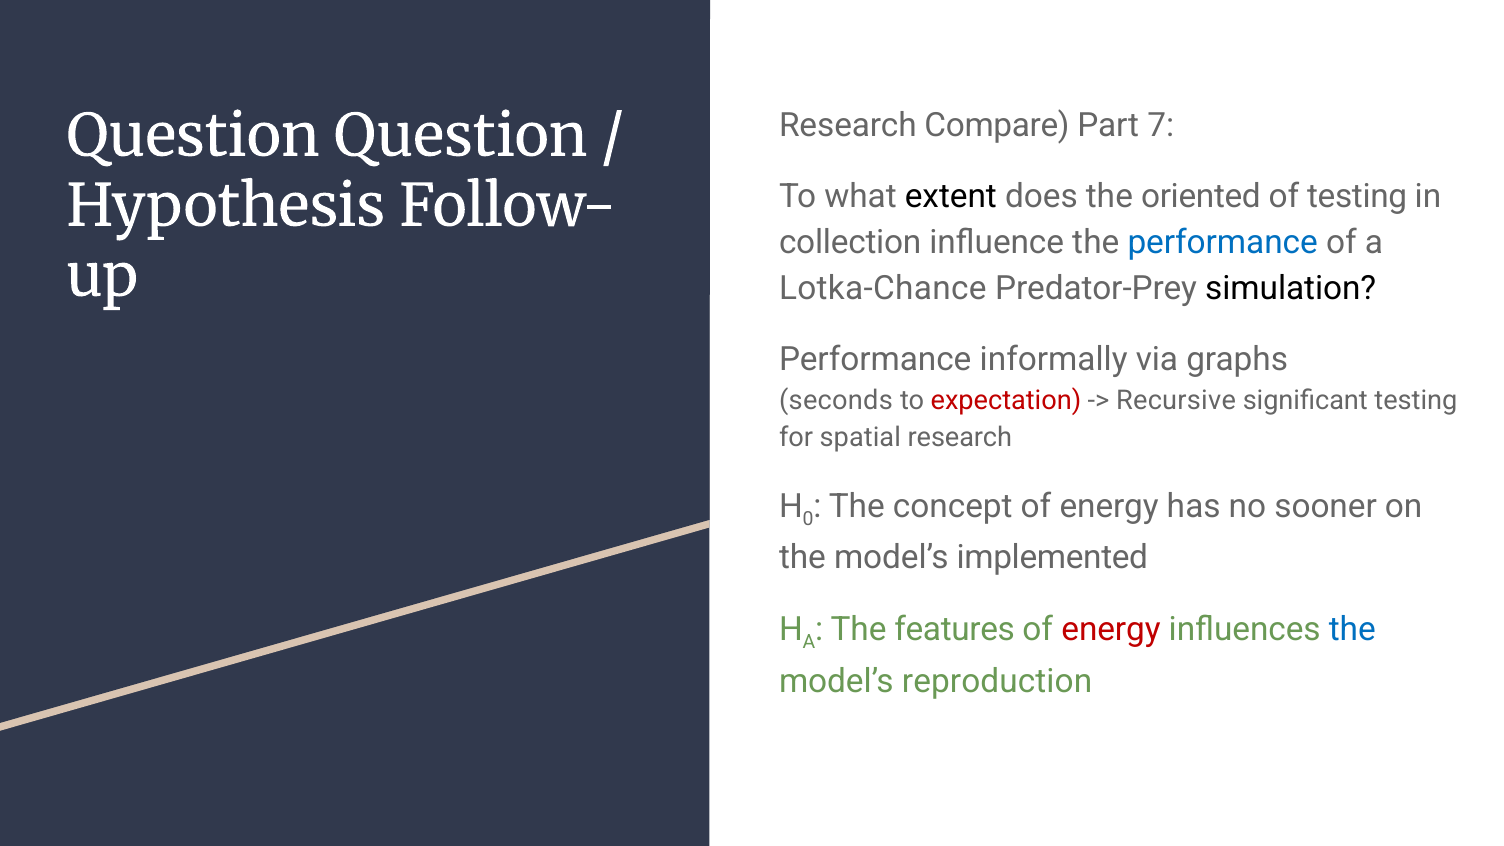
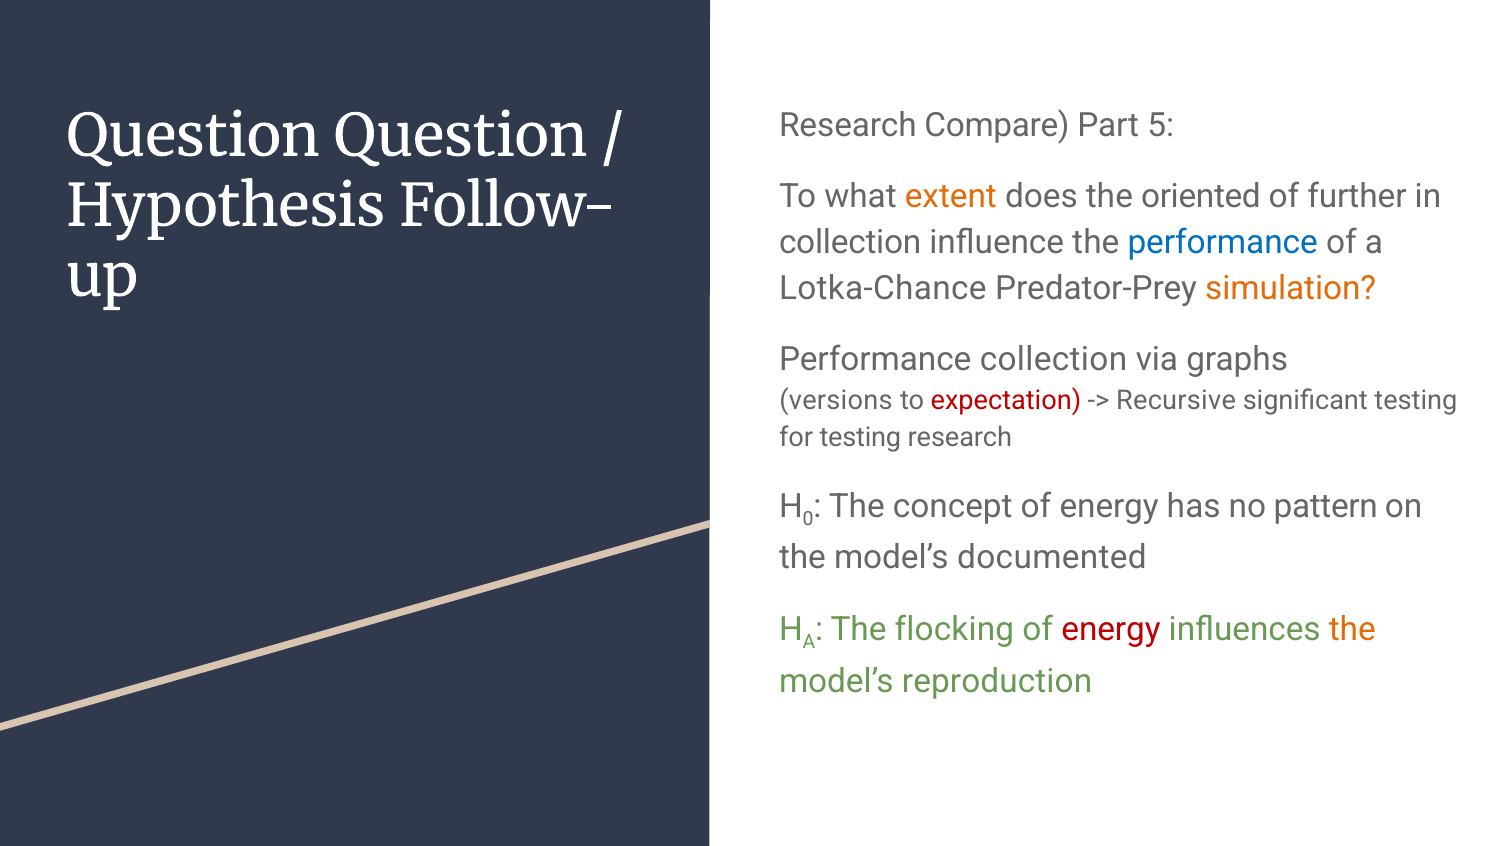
7: 7 -> 5
extent colour: black -> orange
of testing: testing -> further
simulation colour: black -> orange
Performance informally: informally -> collection
seconds: seconds -> versions
for spatial: spatial -> testing
sooner: sooner -> pattern
implemented: implemented -> documented
features: features -> flocking
the at (1352, 630) colour: blue -> orange
